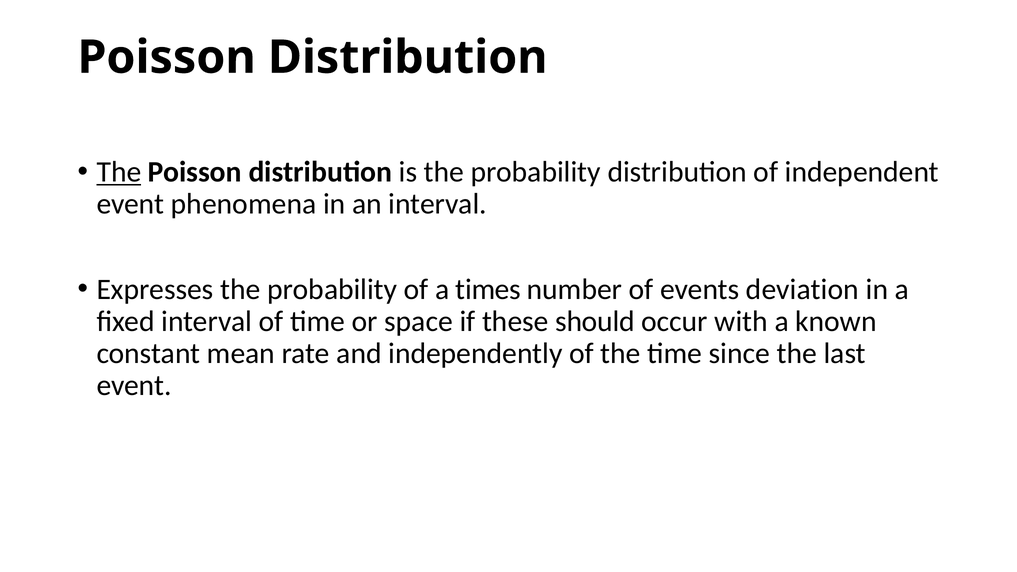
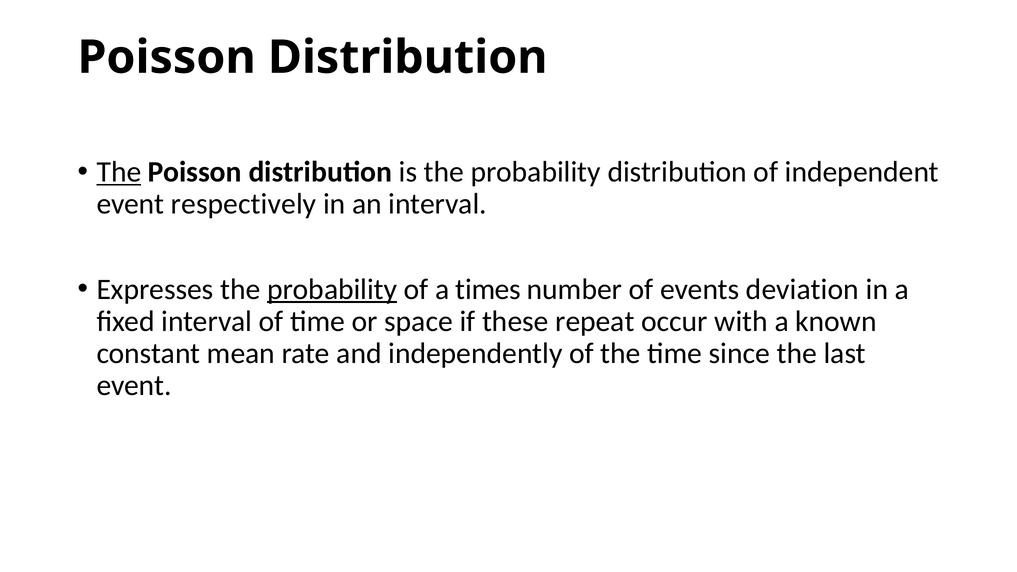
phenomena: phenomena -> respectively
probability at (332, 289) underline: none -> present
should: should -> repeat
